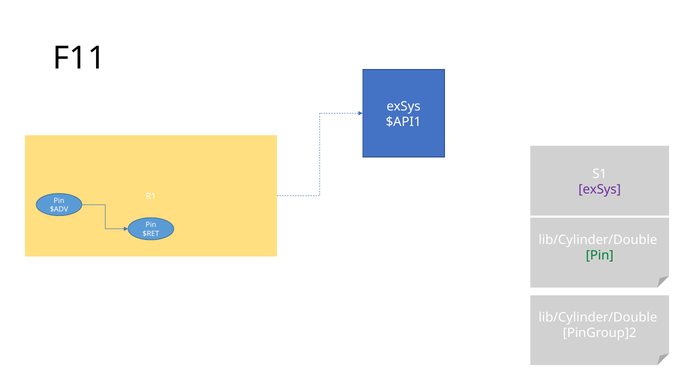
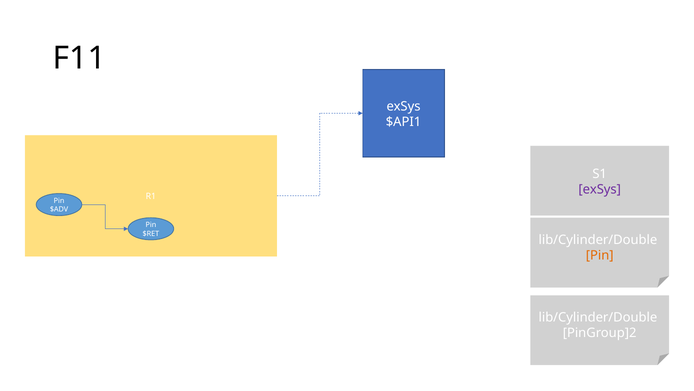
Pin at (600, 255) colour: green -> orange
